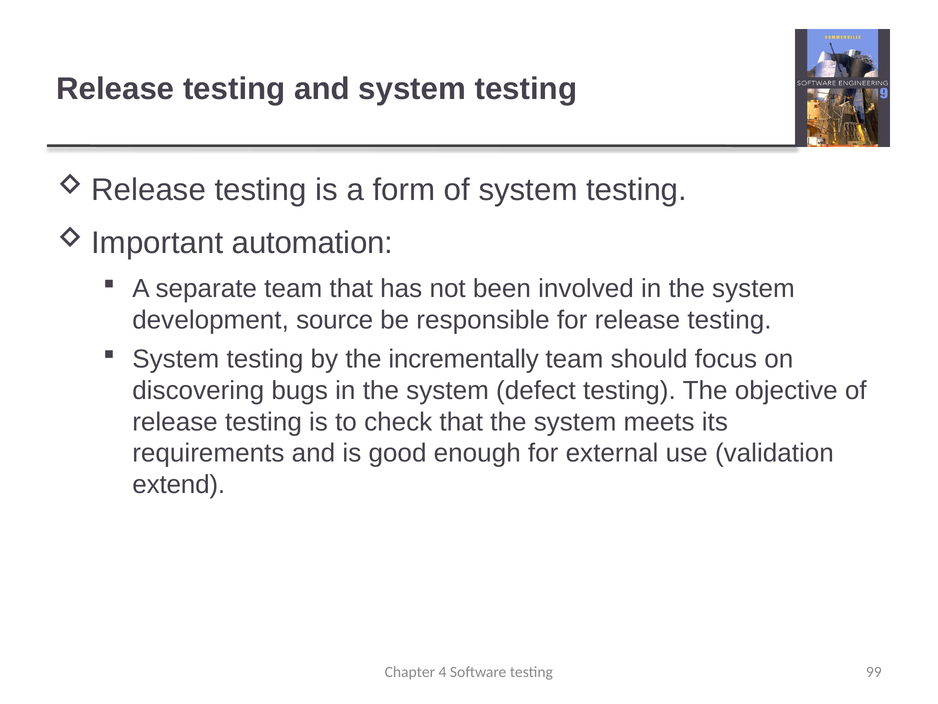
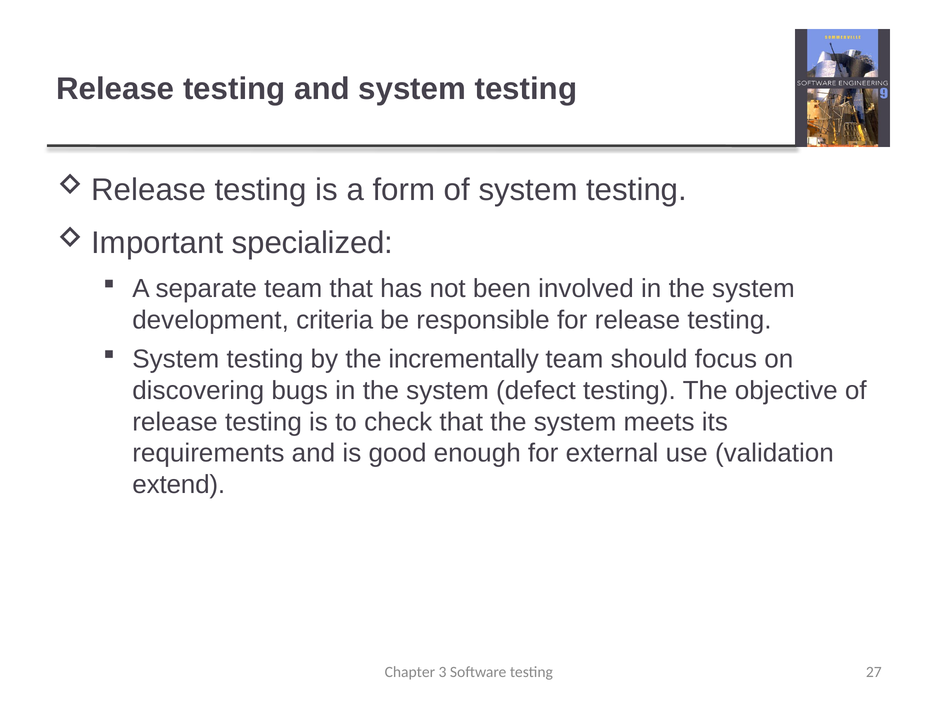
automation: automation -> specialized
source: source -> criteria
4: 4 -> 3
99: 99 -> 27
